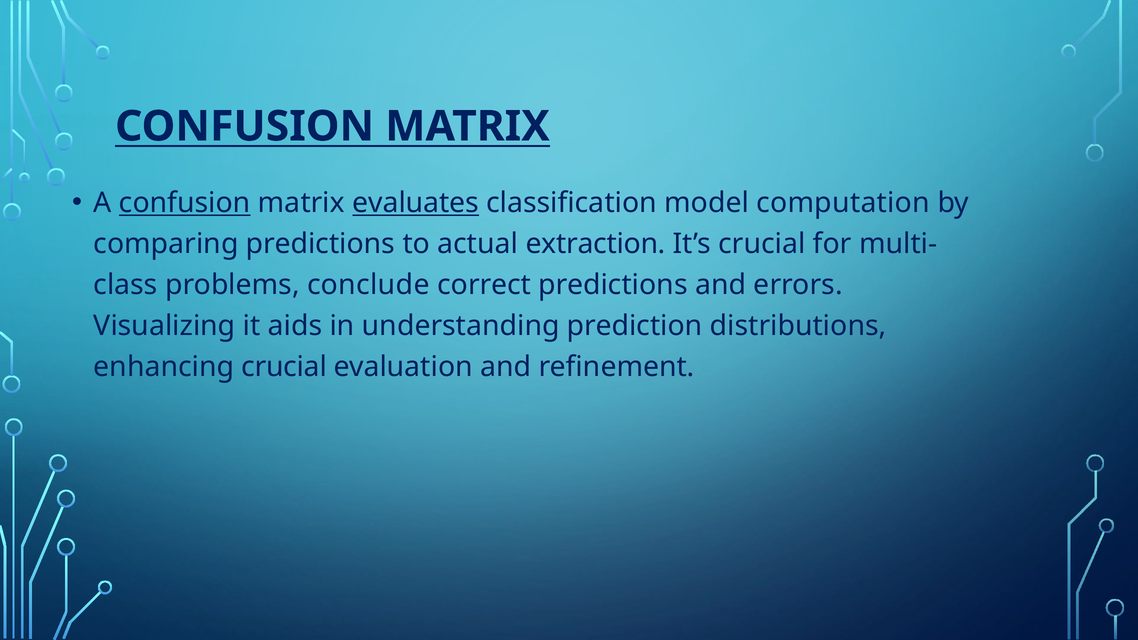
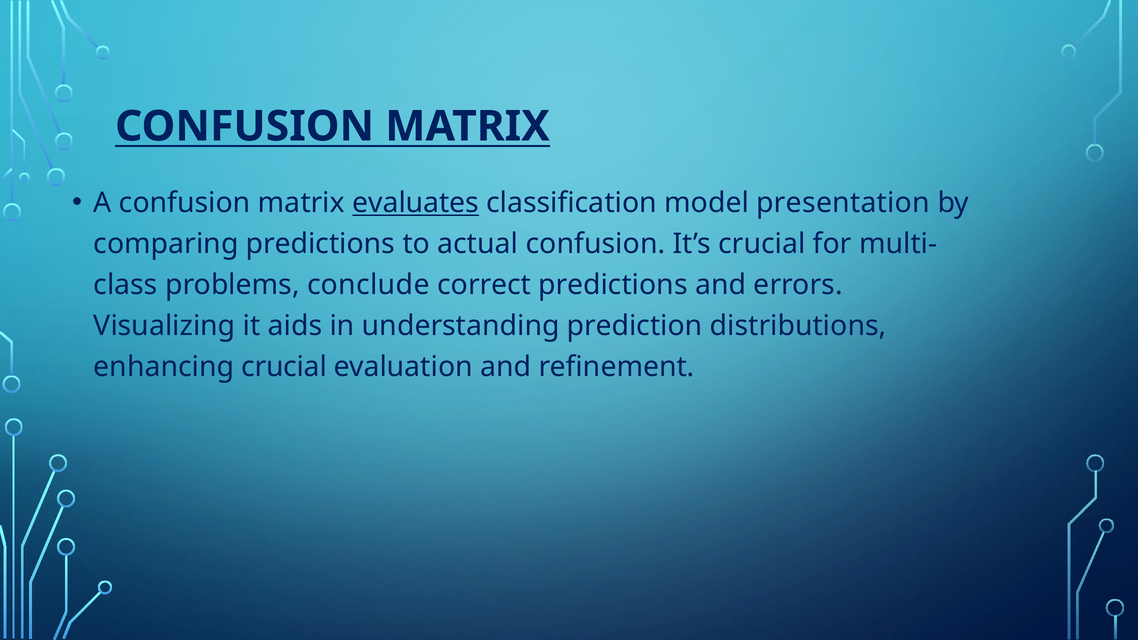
confusion at (185, 203) underline: present -> none
computation: computation -> presentation
actual extraction: extraction -> confusion
